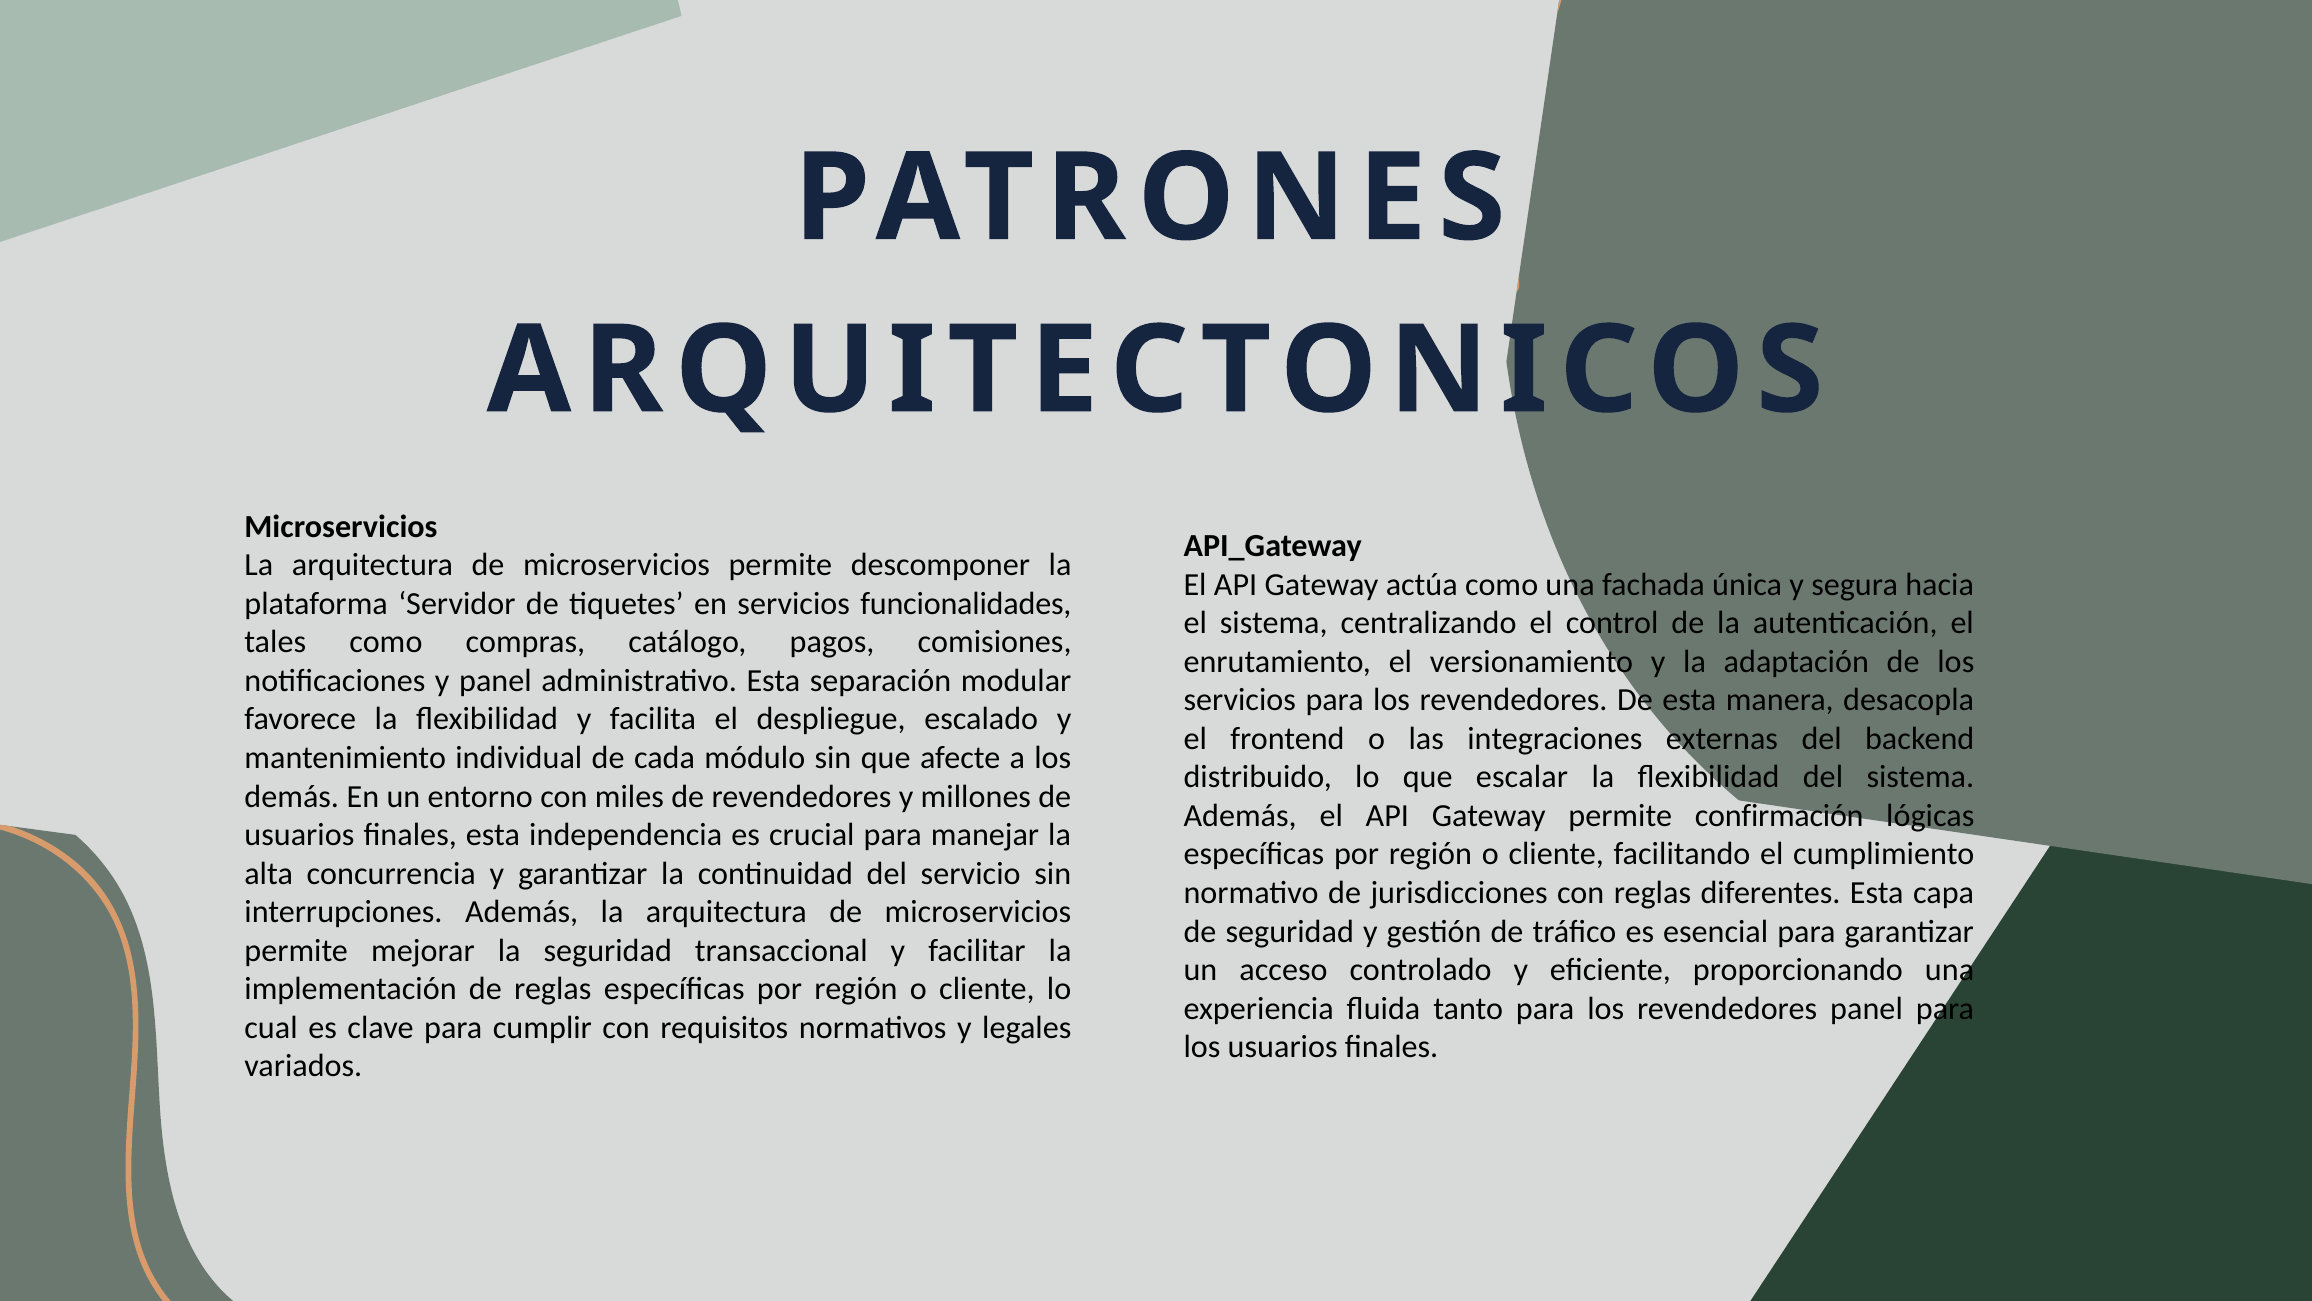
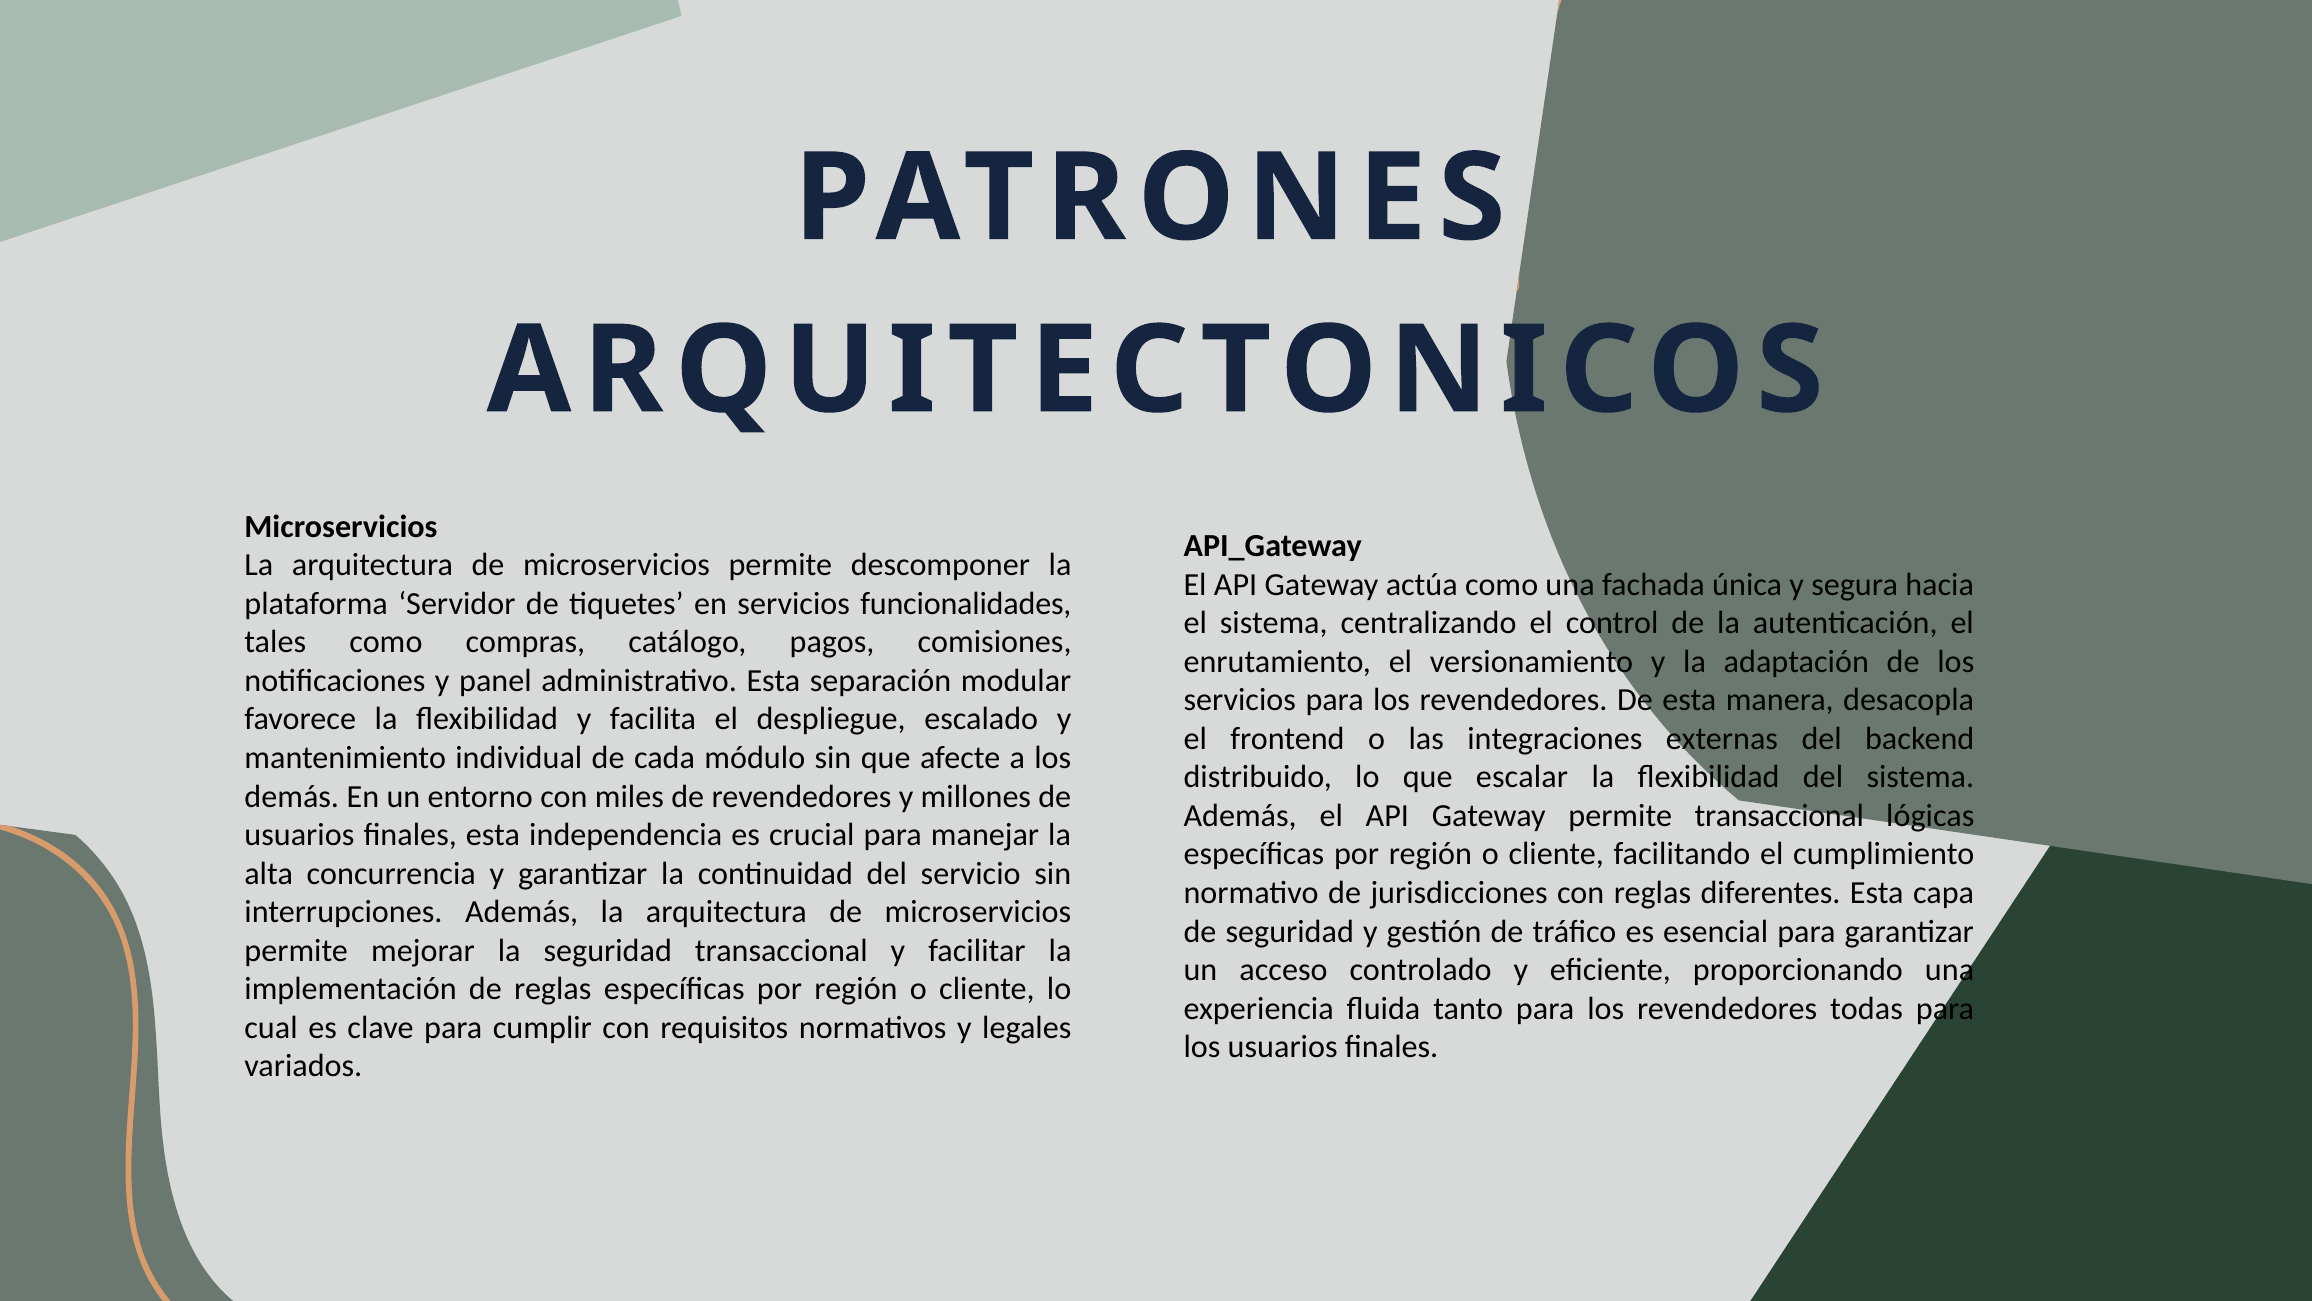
permite confirmación: confirmación -> transaccional
revendedores panel: panel -> todas
